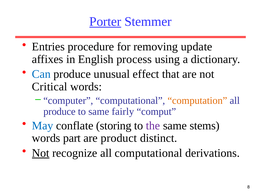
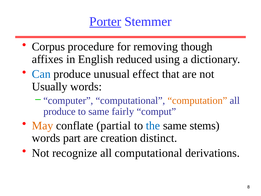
Entries: Entries -> Corpus
update: update -> though
process: process -> reduced
Critical: Critical -> Usually
May colour: blue -> orange
storing: storing -> partial
the colour: purple -> blue
product: product -> creation
Not at (41, 153) underline: present -> none
